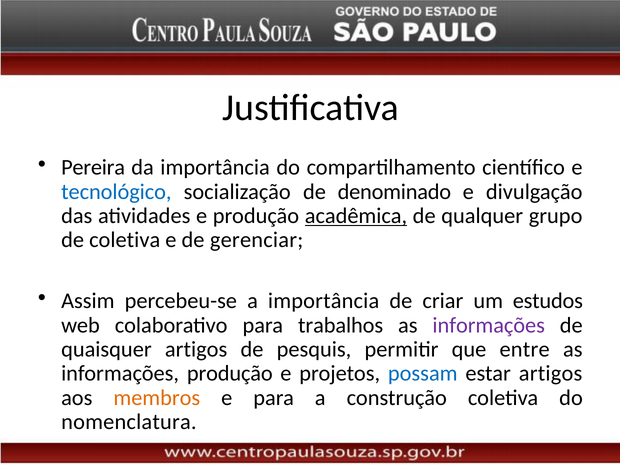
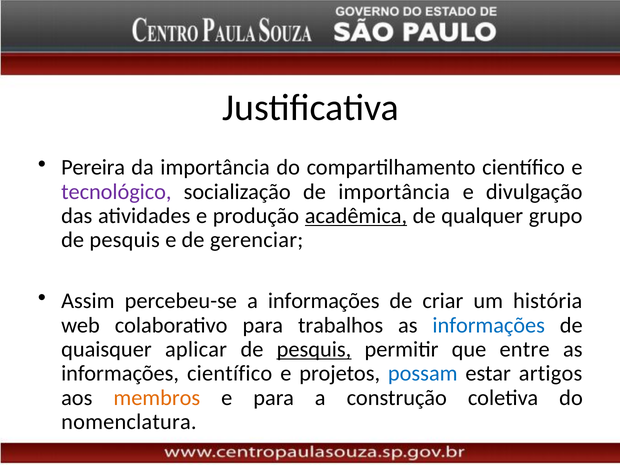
tecnológico colour: blue -> purple
de denominado: denominado -> importância
coletiva at (125, 240): coletiva -> pesquis
a importância: importância -> informações
estudos: estudos -> história
informações at (489, 325) colour: purple -> blue
quaisquer artigos: artigos -> aplicar
pesquis at (314, 349) underline: none -> present
informações produção: produção -> científico
